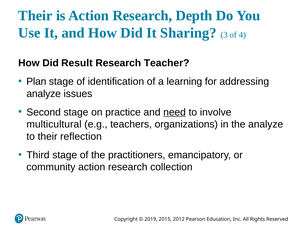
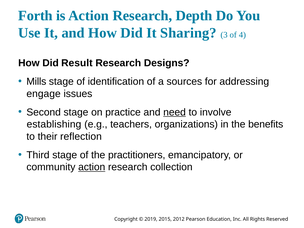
Their at (35, 16): Their -> Forth
Teacher: Teacher -> Designs
Plan: Plan -> Mills
learning: learning -> sources
analyze at (44, 94): analyze -> engage
multicultural: multicultural -> establishing
the analyze: analyze -> benefits
action at (92, 167) underline: none -> present
